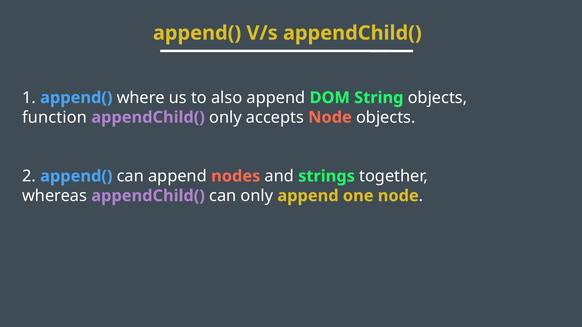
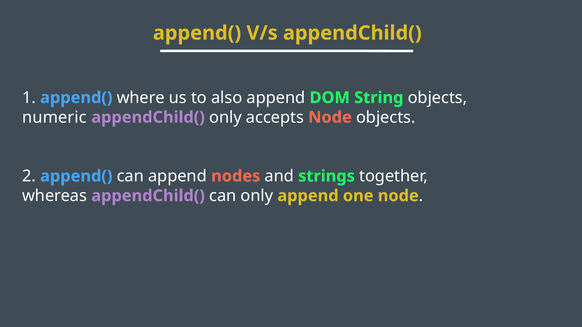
function: function -> numeric
